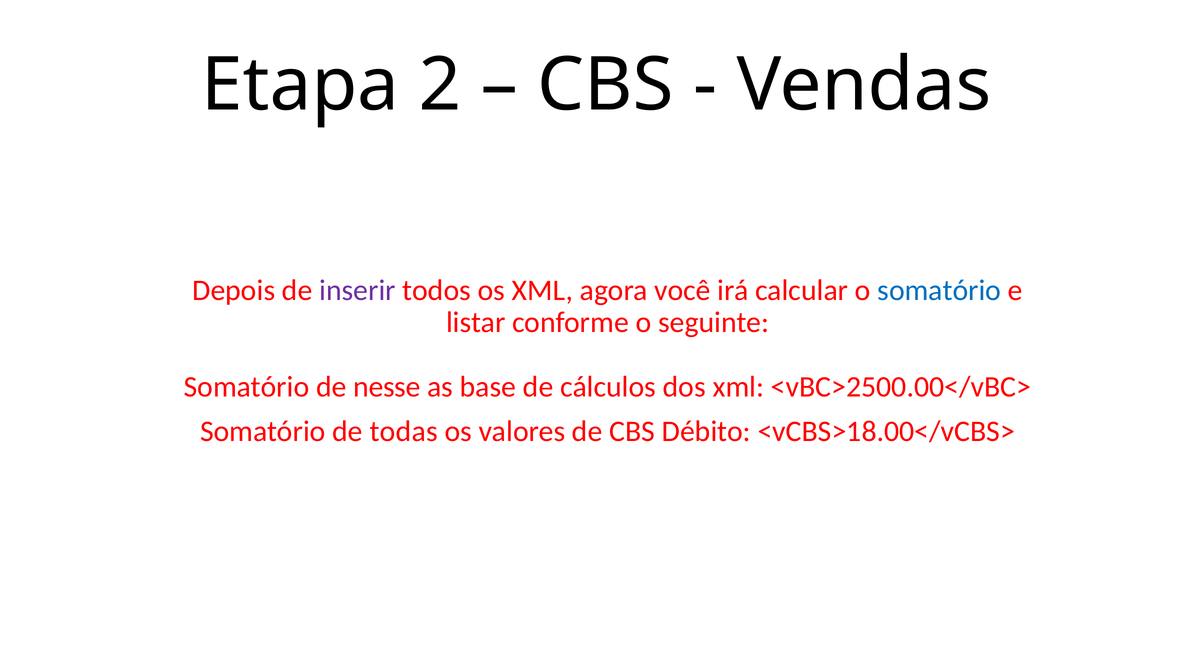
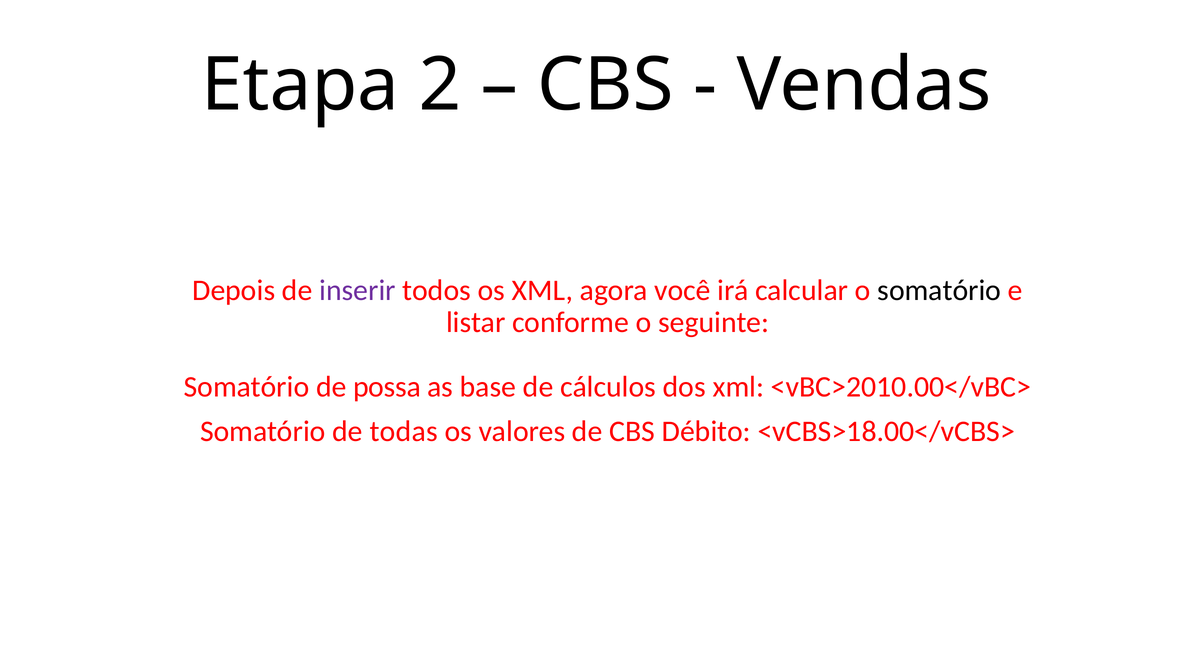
somatório at (939, 290) colour: blue -> black
nesse: nesse -> possa
<vBC>2500.00</vBC>: <vBC>2500.00</vBC> -> <vBC>2010.00</vBC>
